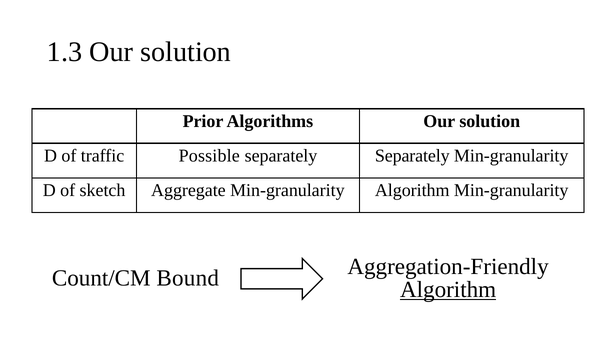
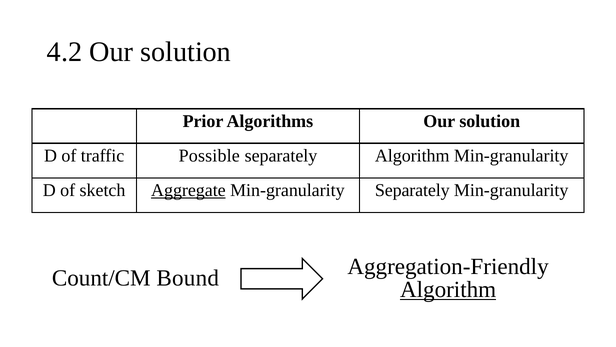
1.3: 1.3 -> 4.2
separately Separately: Separately -> Algorithm
Aggregate underline: none -> present
Min-granularity Algorithm: Algorithm -> Separately
